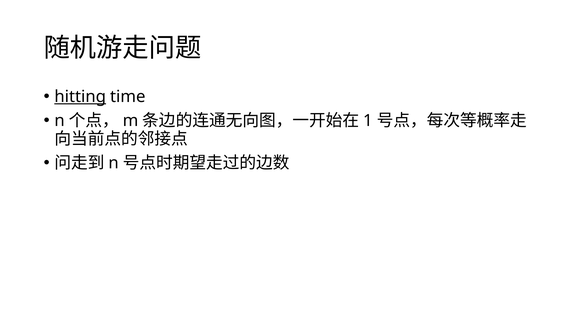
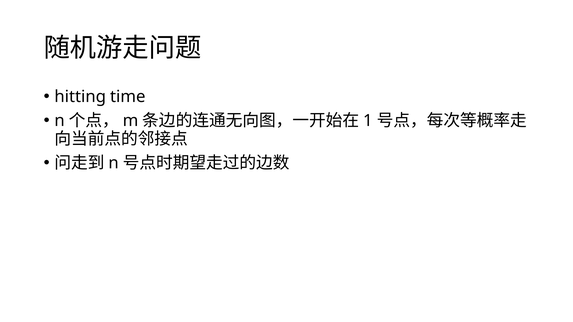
hitting underline: present -> none
